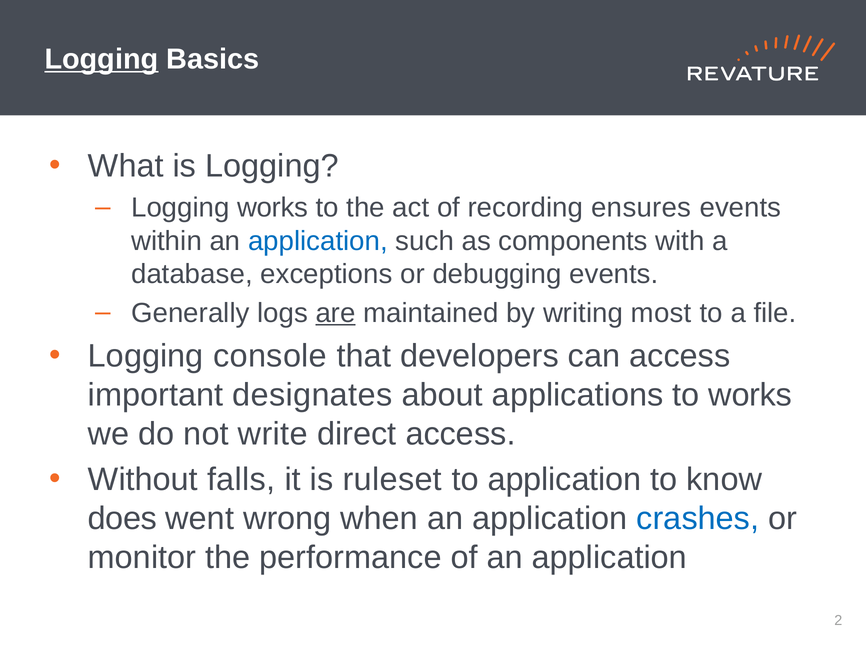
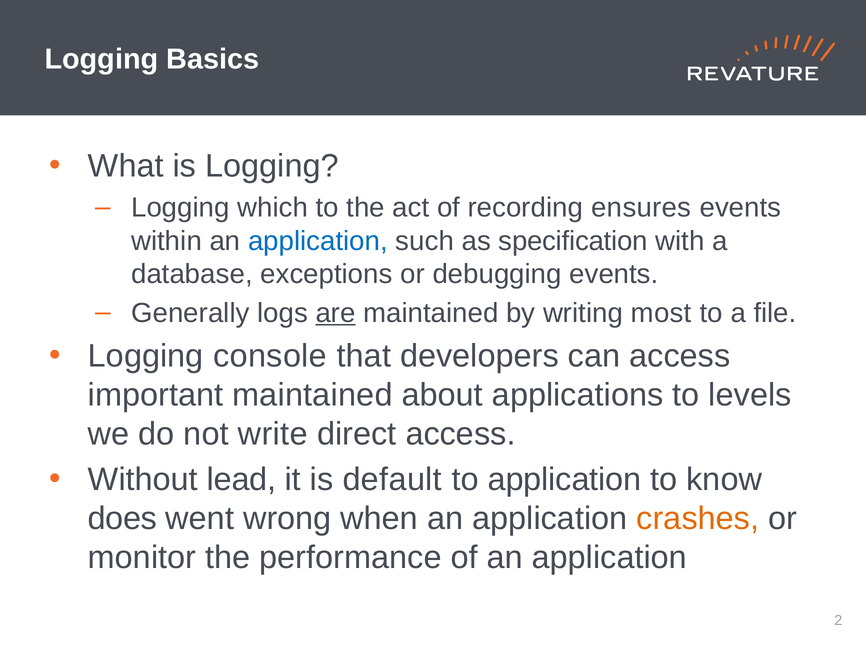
Logging at (101, 59) underline: present -> none
Logging works: works -> which
components: components -> specification
important designates: designates -> maintained
to works: works -> levels
falls: falls -> lead
ruleset: ruleset -> default
crashes colour: blue -> orange
